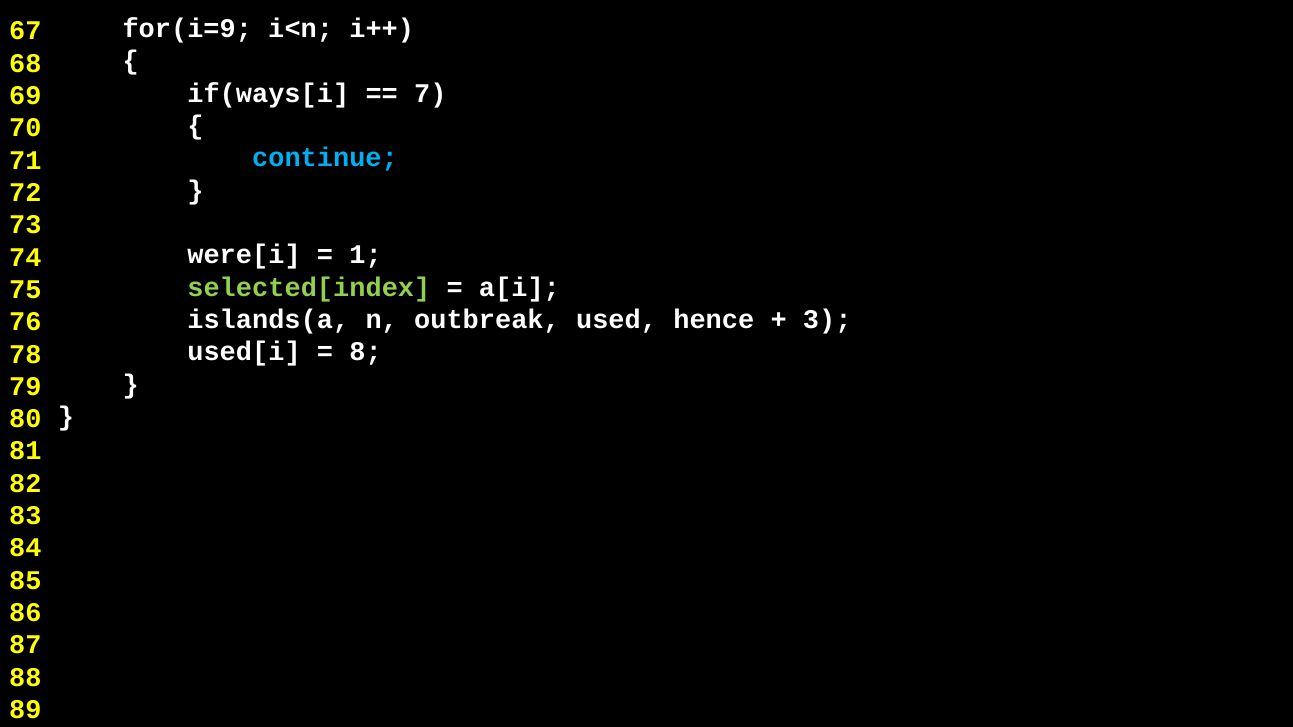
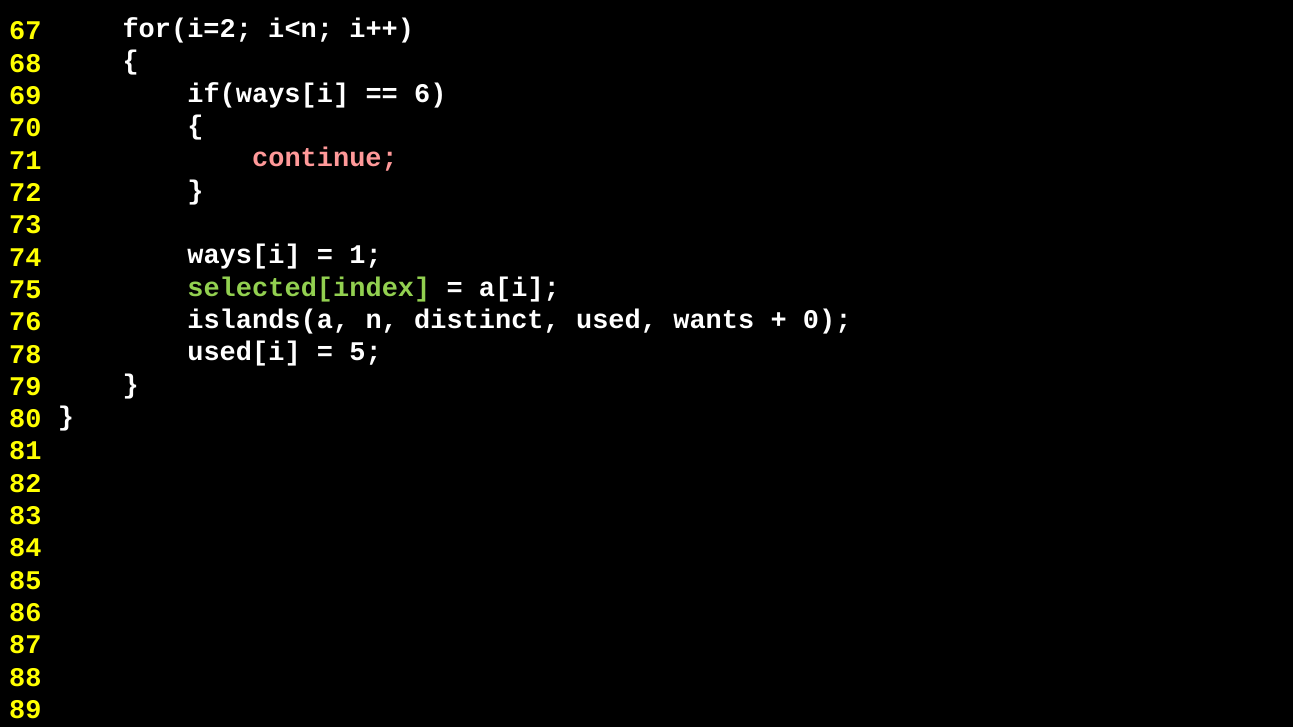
for(i=9: for(i=9 -> for(i=2
7: 7 -> 6
continue colour: light blue -> pink
were[i: were[i -> ways[i
outbreak: outbreak -> distinct
hence: hence -> wants
3: 3 -> 0
8: 8 -> 5
